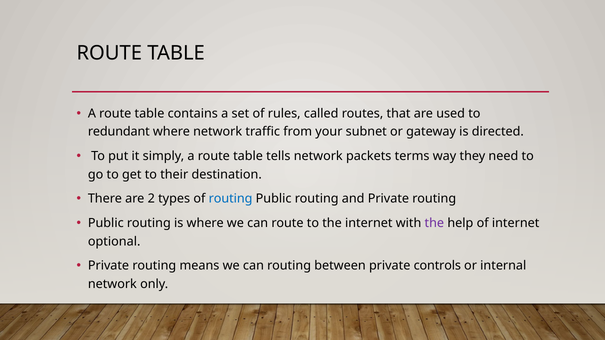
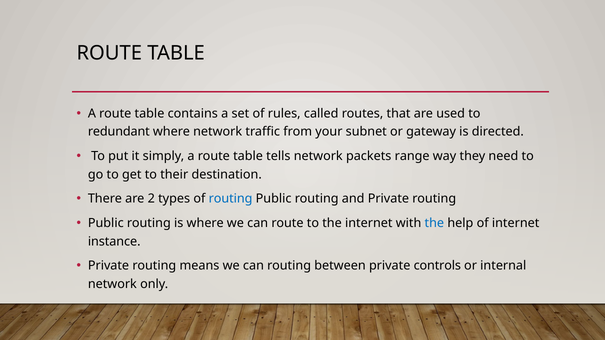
terms: terms -> range
the at (434, 223) colour: purple -> blue
optional: optional -> instance
